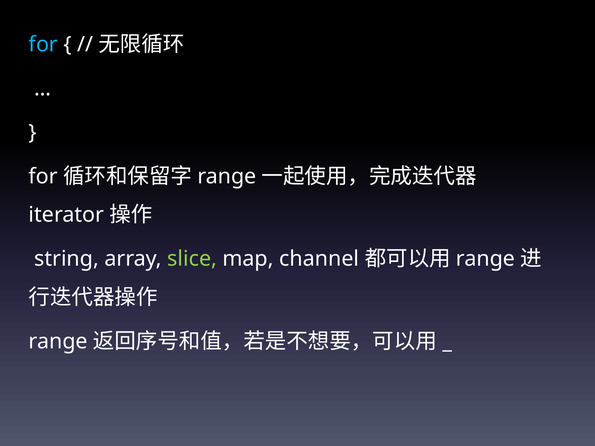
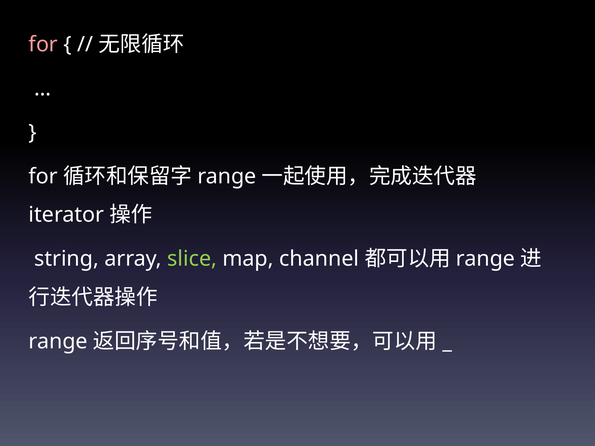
for at (43, 45) colour: light blue -> pink
